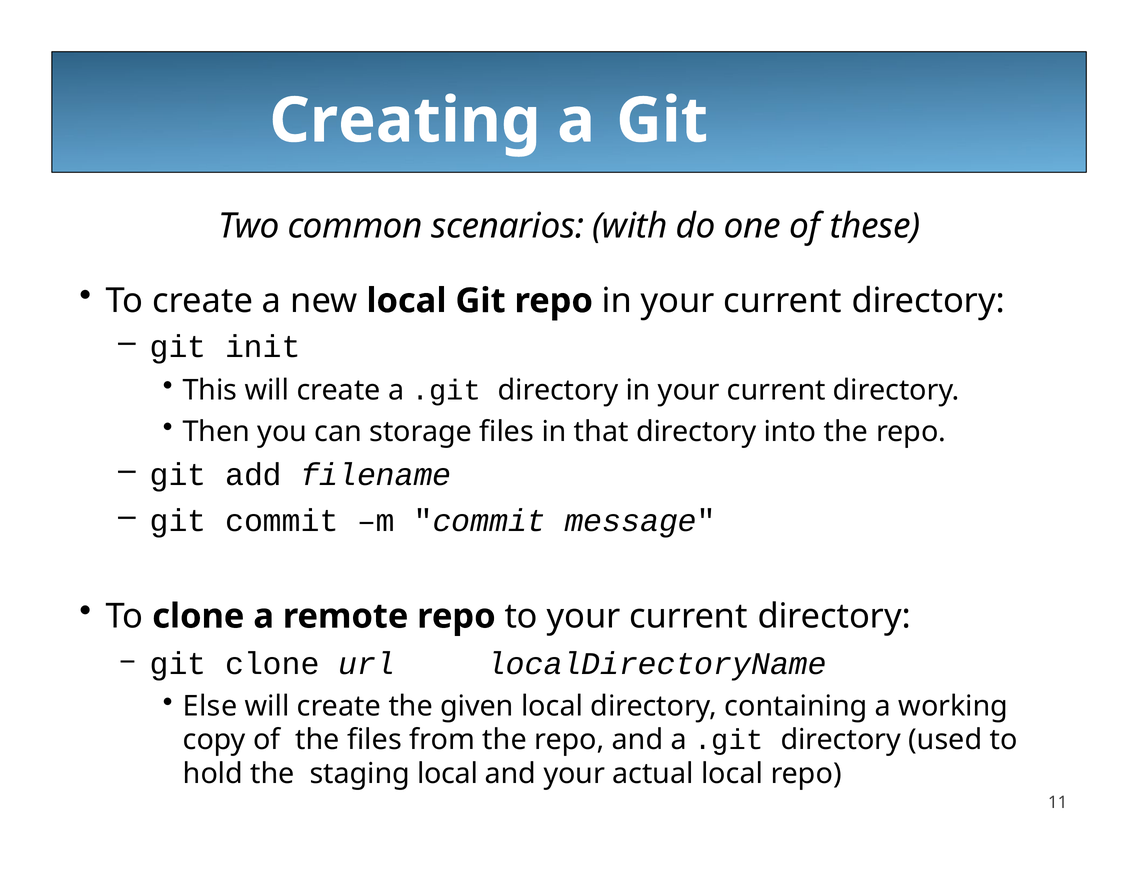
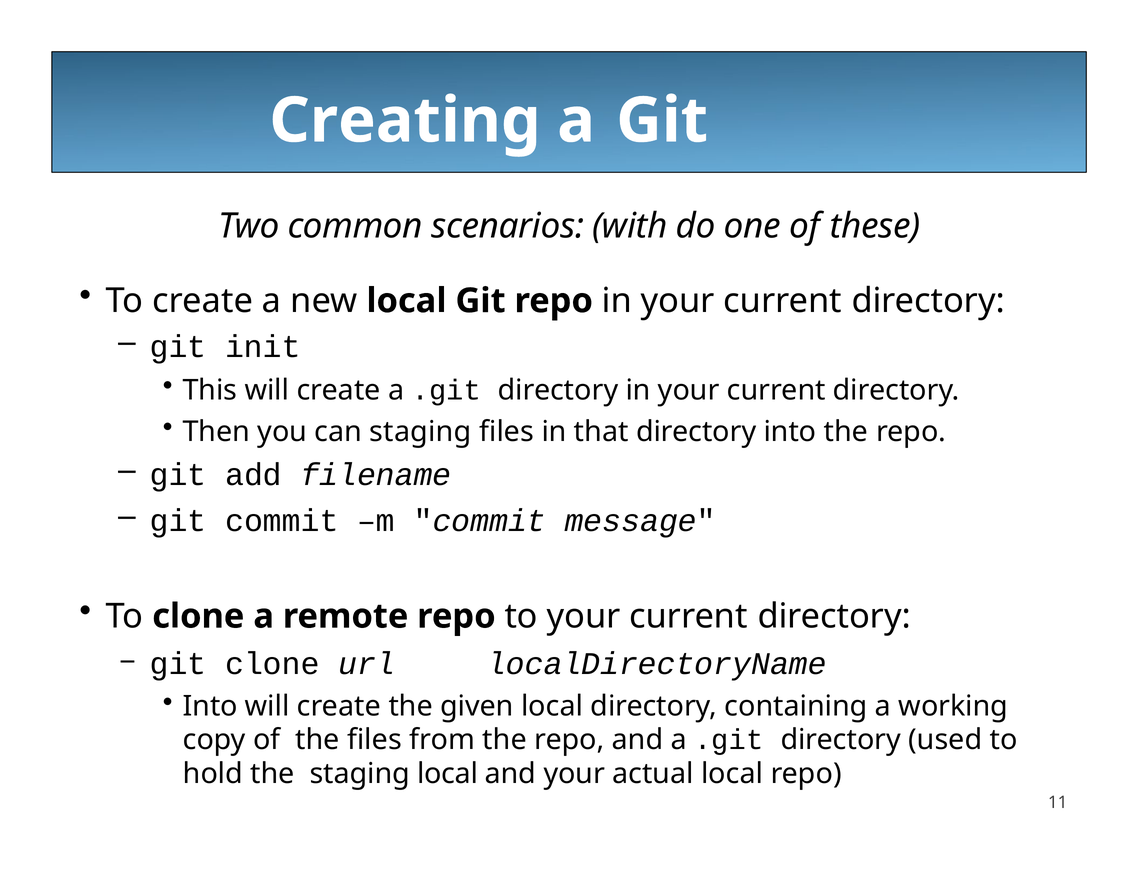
can storage: storage -> staging
Else at (210, 706): Else -> Into
